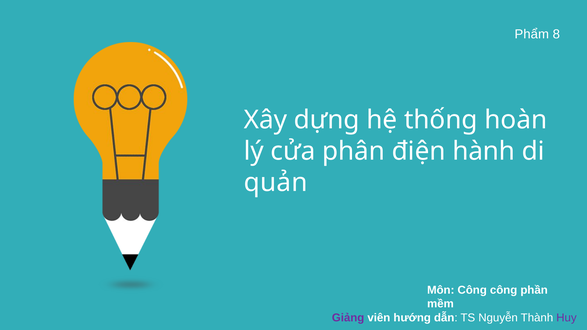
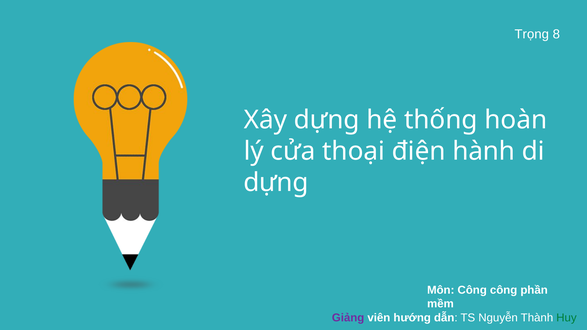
Phẩm: Phẩm -> Trọng
phân: phân -> thoại
quản at (276, 183): quản -> dựng
Huy colour: purple -> green
